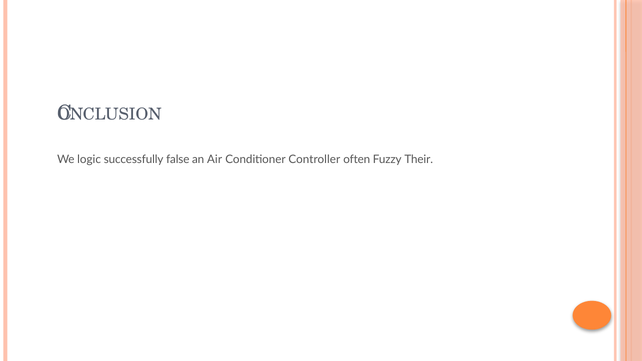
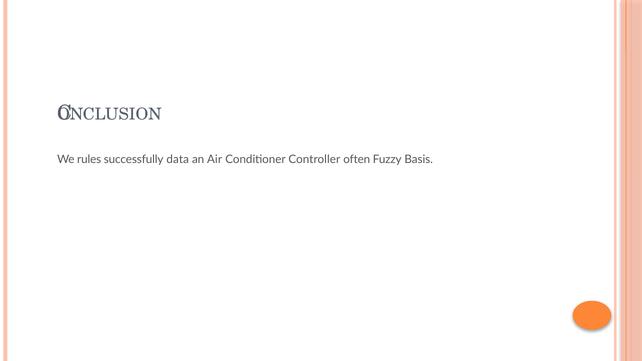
logic: logic -> rules
false: false -> data
Their: Their -> Basis
